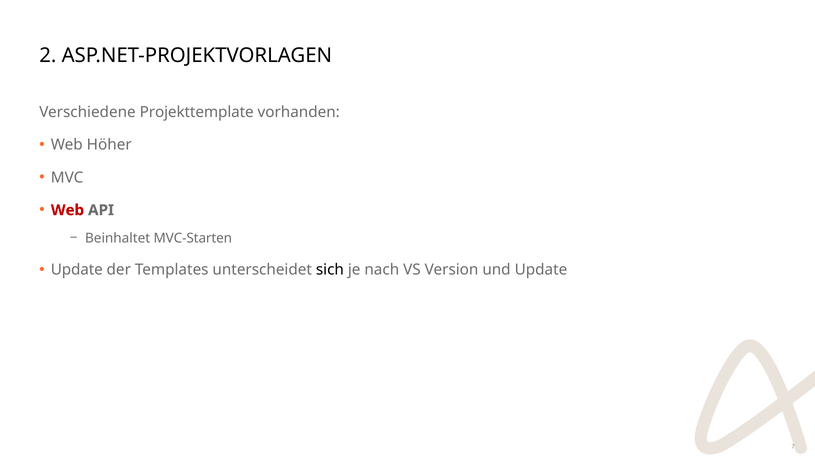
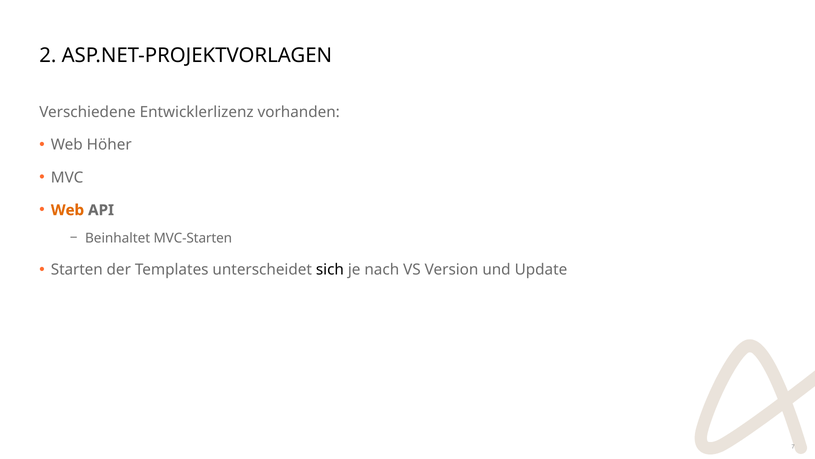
Projekttemplate: Projekttemplate -> Entwicklerlizenz
Web at (67, 210) colour: red -> orange
Update at (77, 270): Update -> Starten
